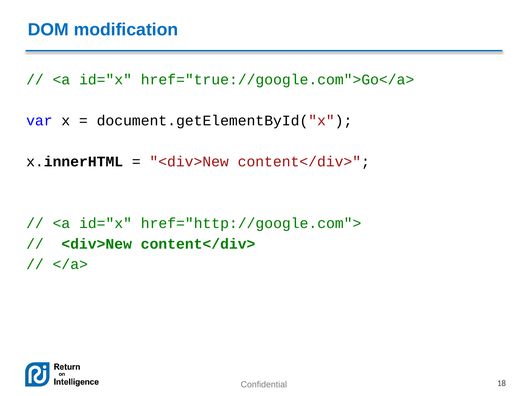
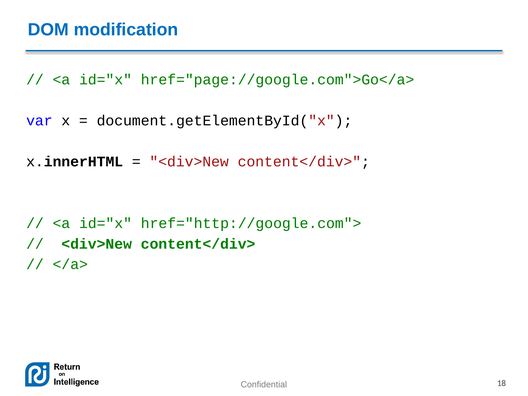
href="true://google.com">Go</a>: href="true://google.com">Go</a> -> href="page://google.com">Go</a>
